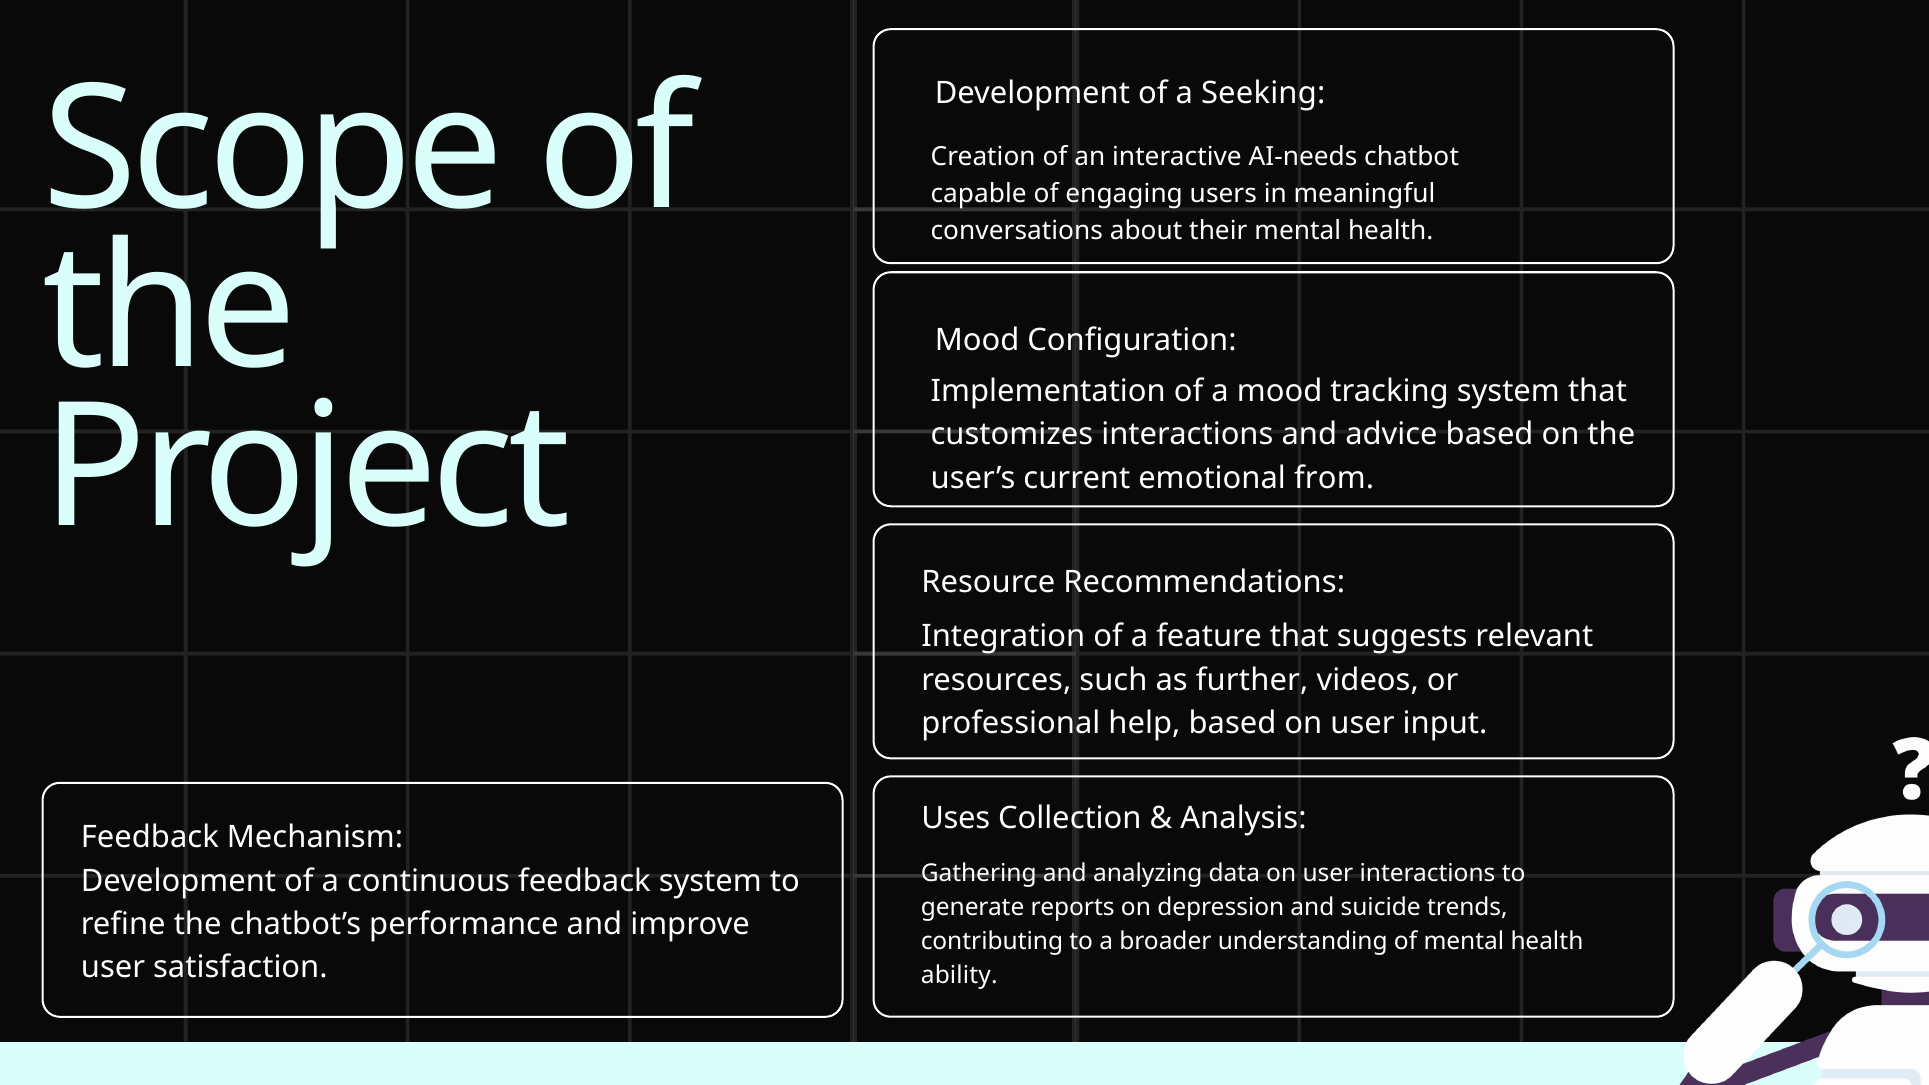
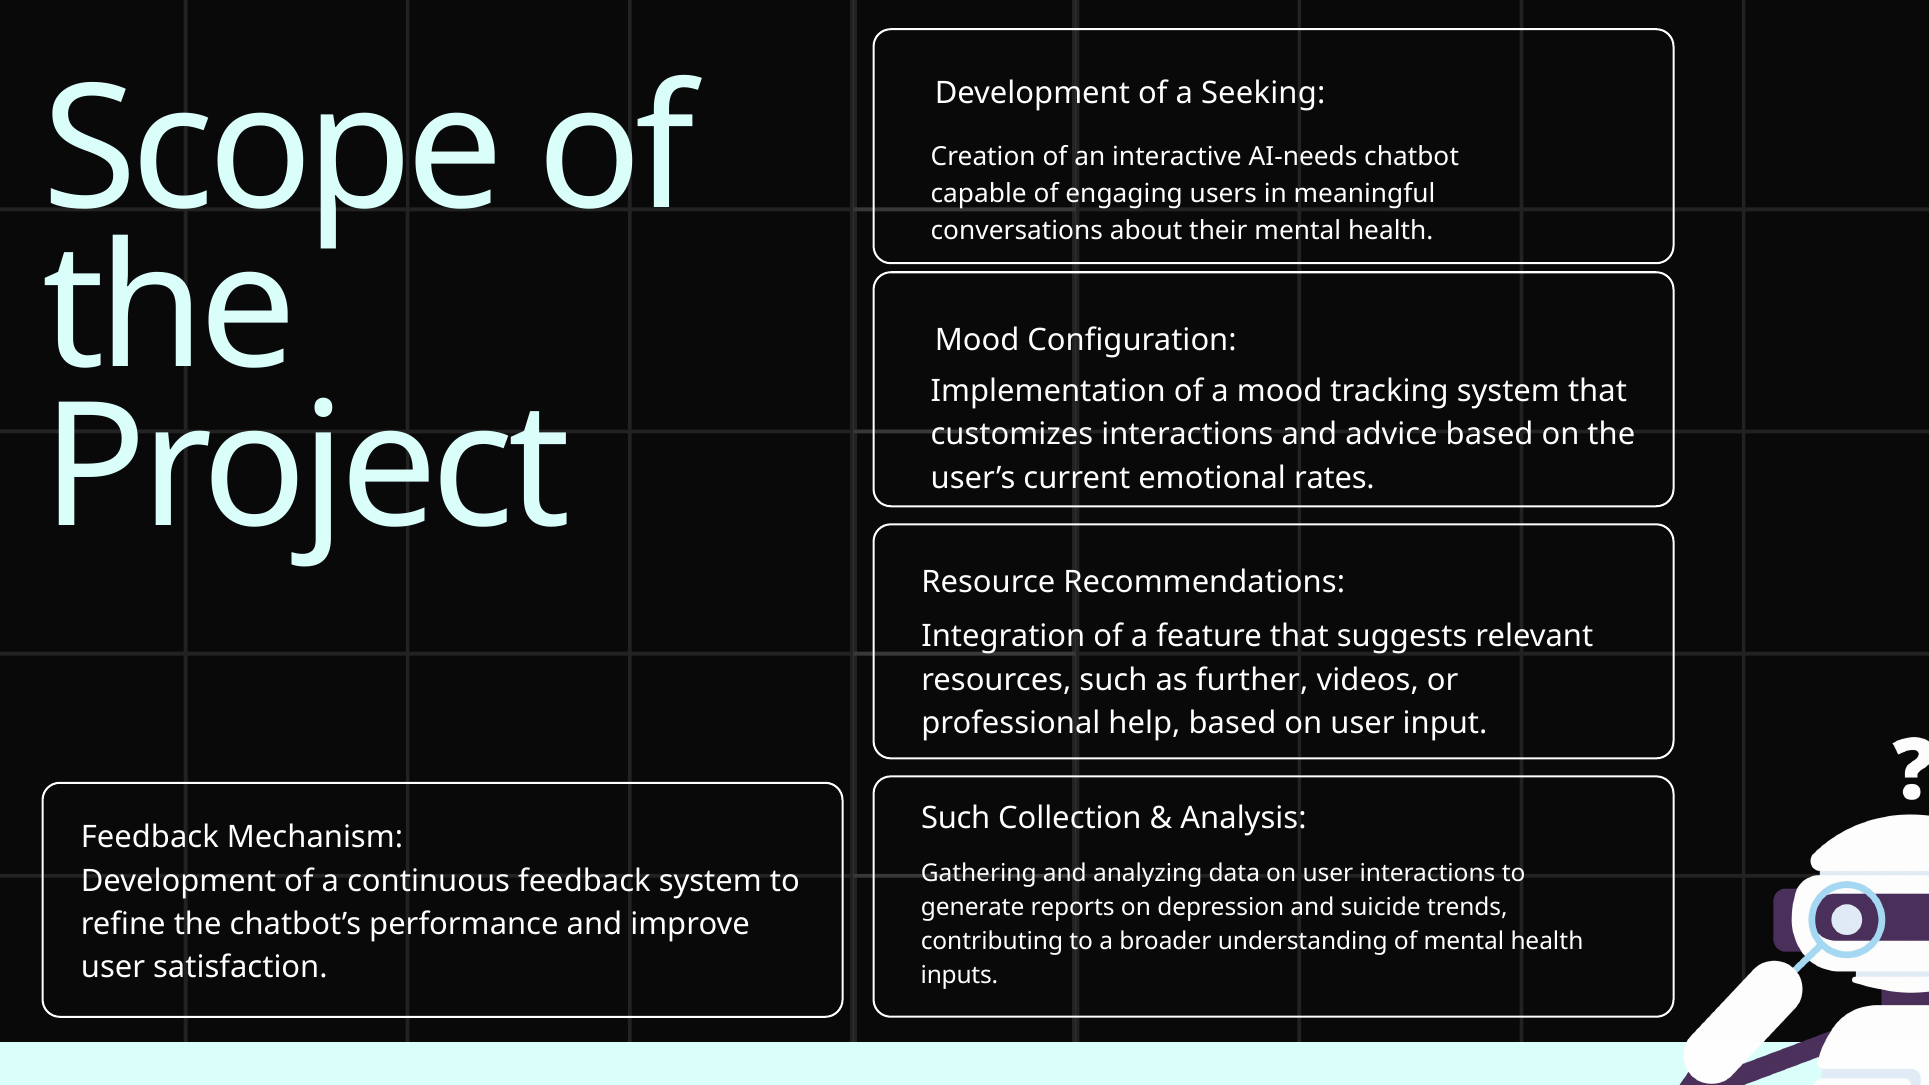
from: from -> rates
Uses at (956, 819): Uses -> Such
ability: ability -> inputs
